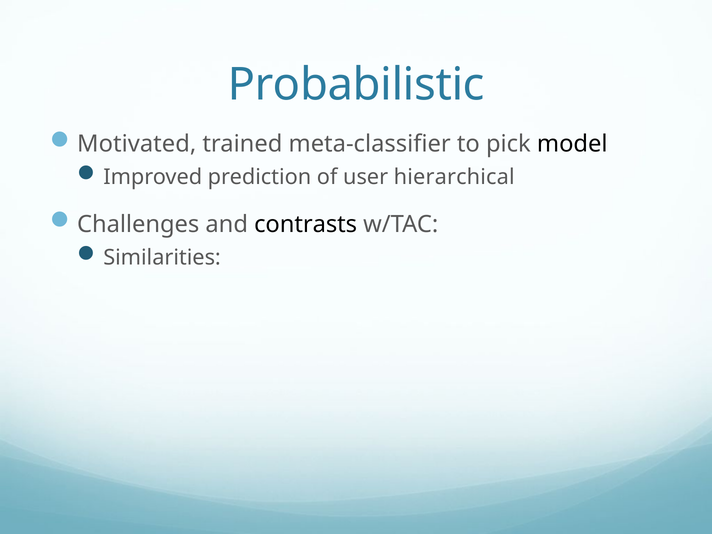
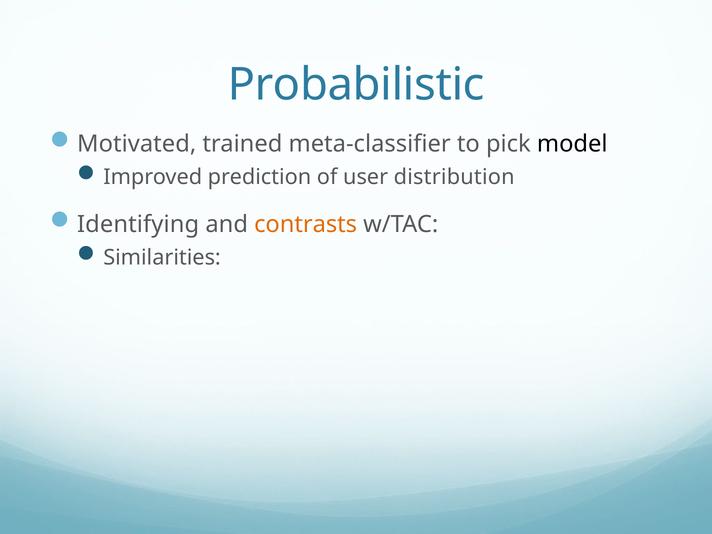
hierarchical: hierarchical -> distribution
Challenges: Challenges -> Identifying
contrasts colour: black -> orange
